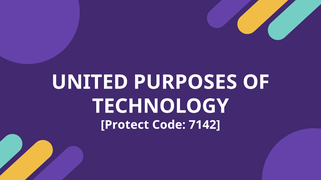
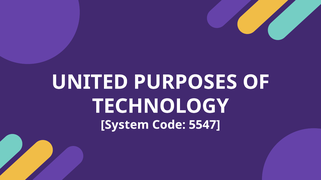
Protect: Protect -> System
7142: 7142 -> 5547
